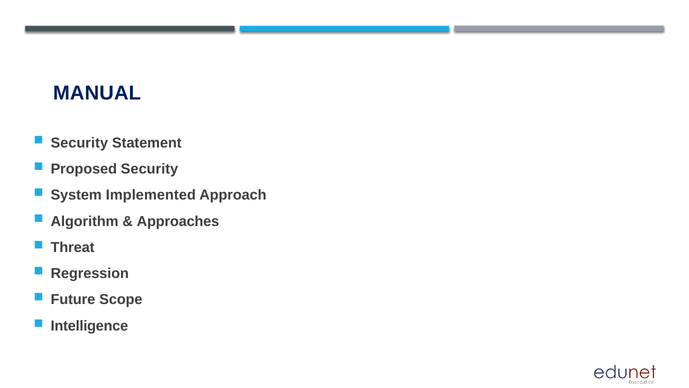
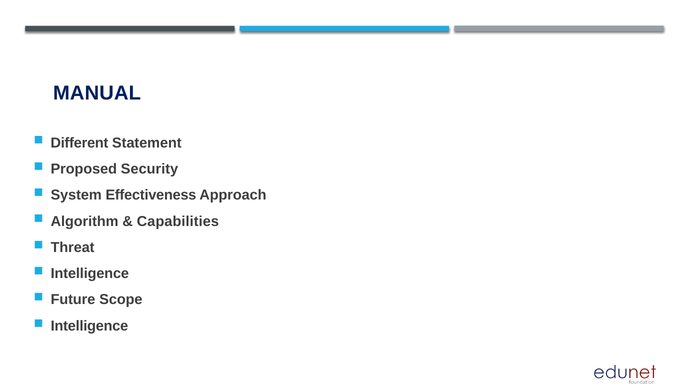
Security at (79, 143): Security -> Different
Implemented: Implemented -> Effectiveness
Approaches: Approaches -> Capabilities
Regression at (90, 273): Regression -> Intelligence
